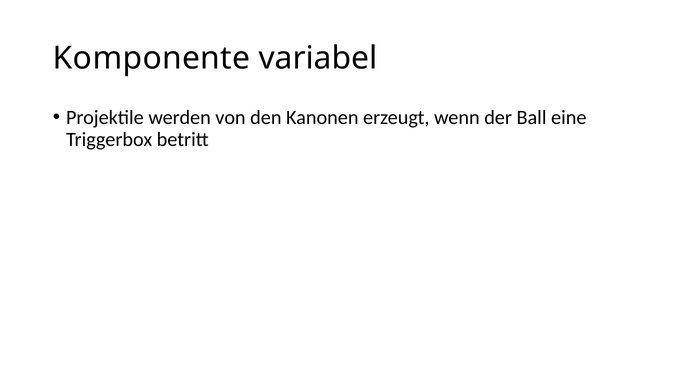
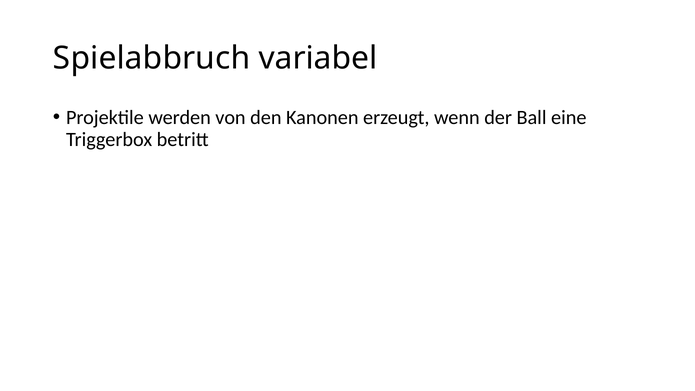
Komponente: Komponente -> Spielabbruch
